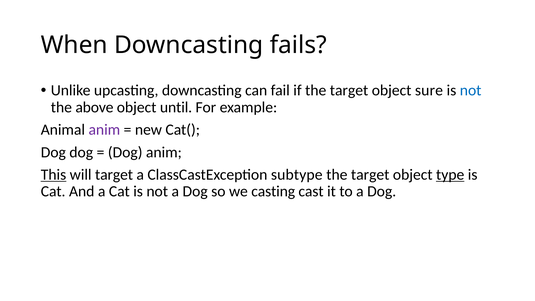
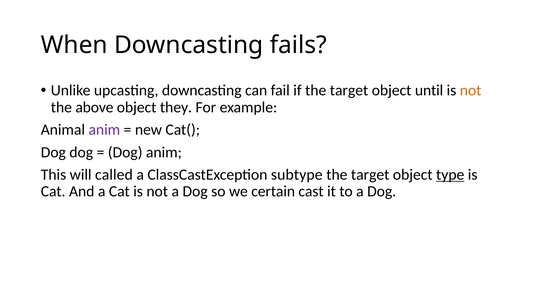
sure: sure -> until
not at (471, 90) colour: blue -> orange
until: until -> they
This underline: present -> none
will target: target -> called
casting: casting -> certain
